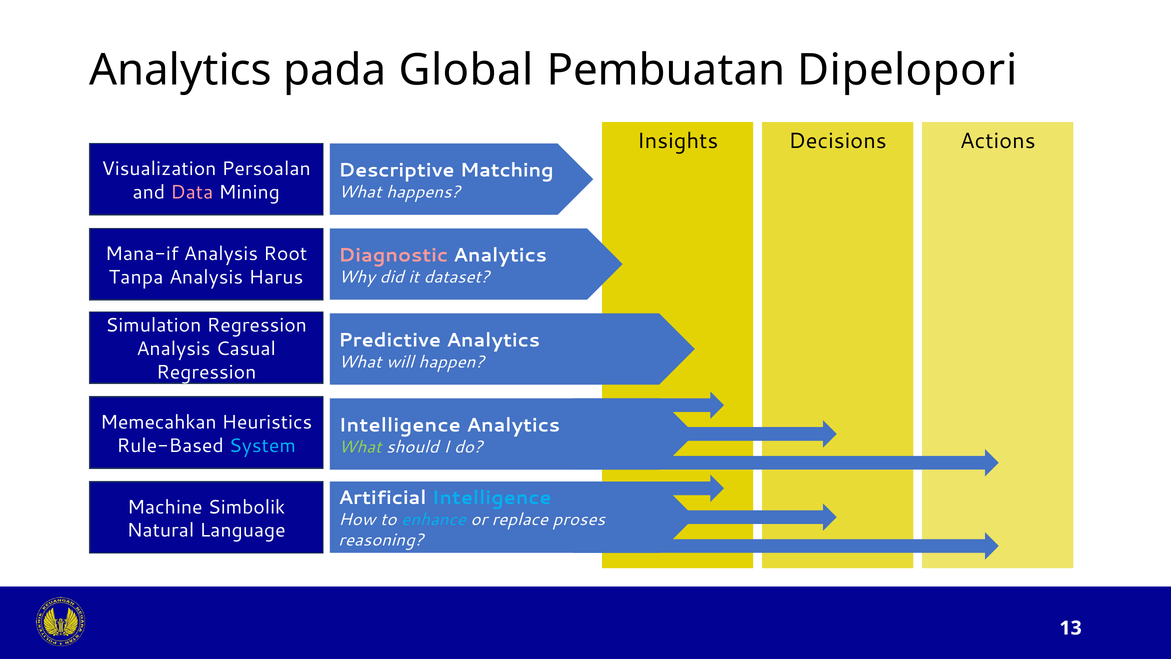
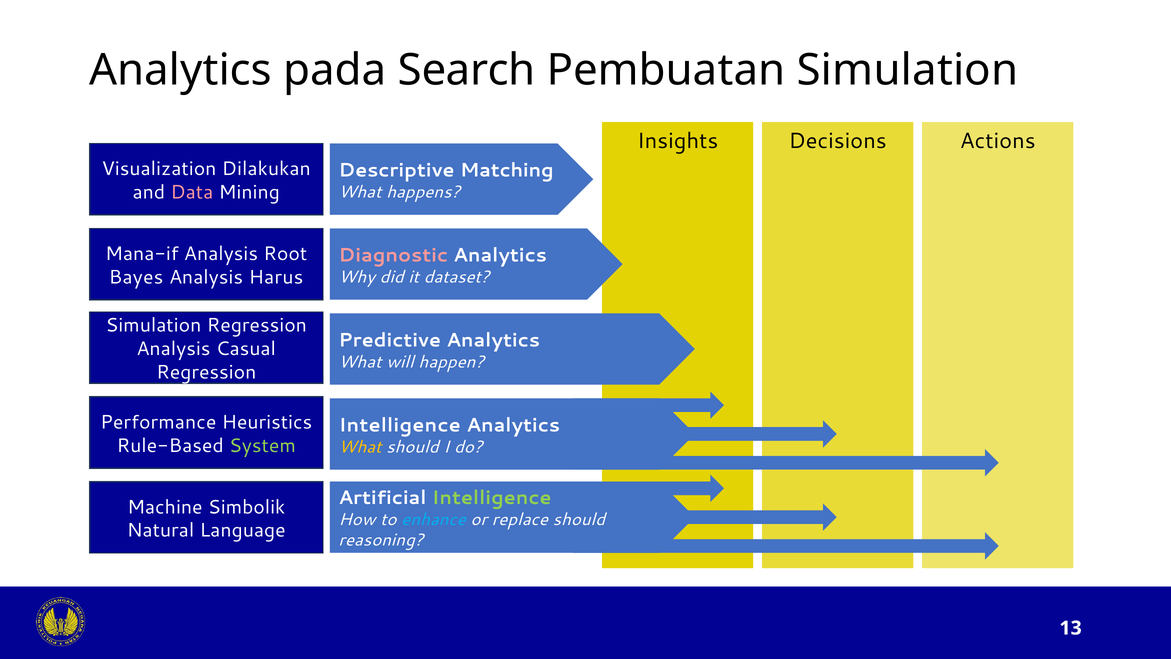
Global: Global -> Search
Pembuatan Dipelopori: Dipelopori -> Simulation
Persoalan: Persoalan -> Dilakukan
Tanpa: Tanpa -> Bayes
Memecahkan: Memecahkan -> Performance
System colour: light blue -> light green
What at (360, 447) colour: light green -> yellow
Intelligence at (492, 498) colour: light blue -> light green
replace proses: proses -> should
